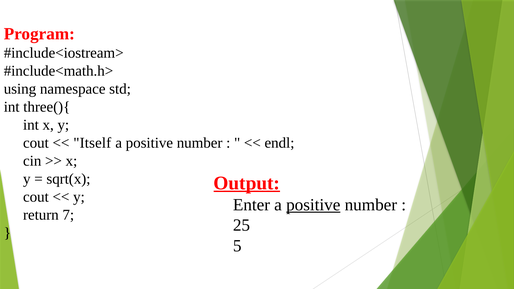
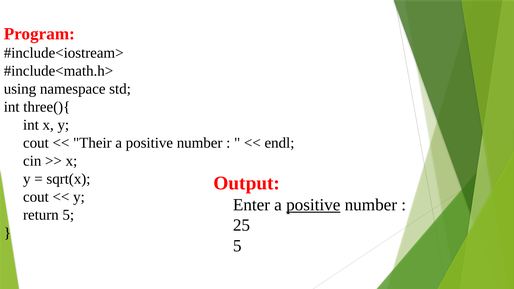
Itself: Itself -> Their
Output underline: present -> none
return 7: 7 -> 5
